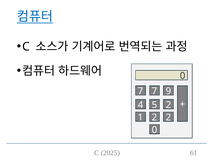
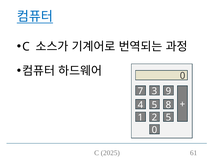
7 7: 7 -> 3
5 2: 2 -> 8
2 2: 2 -> 5
